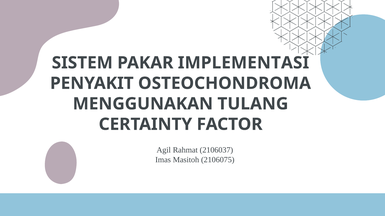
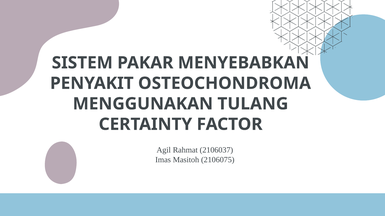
IMPLEMENTASI: IMPLEMENTASI -> MENYEBABKAN
